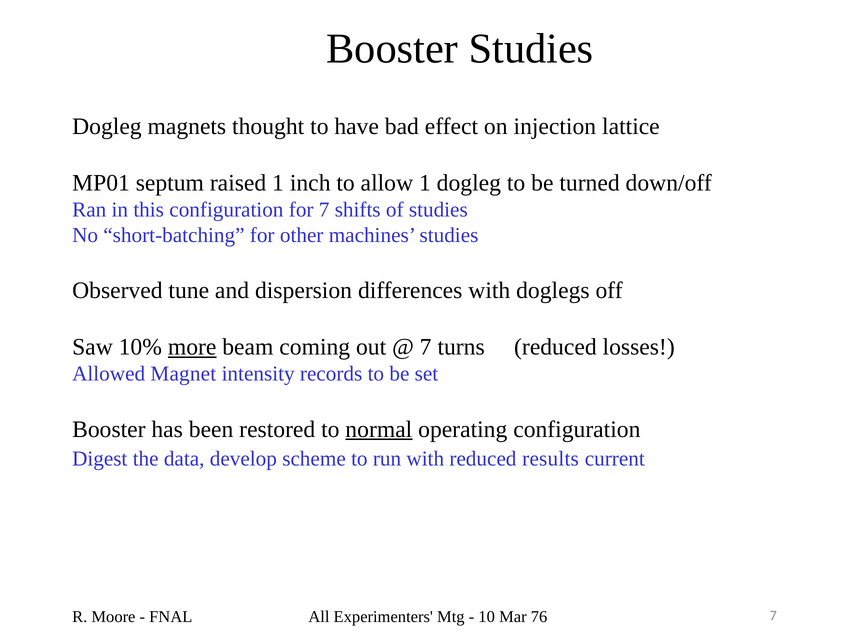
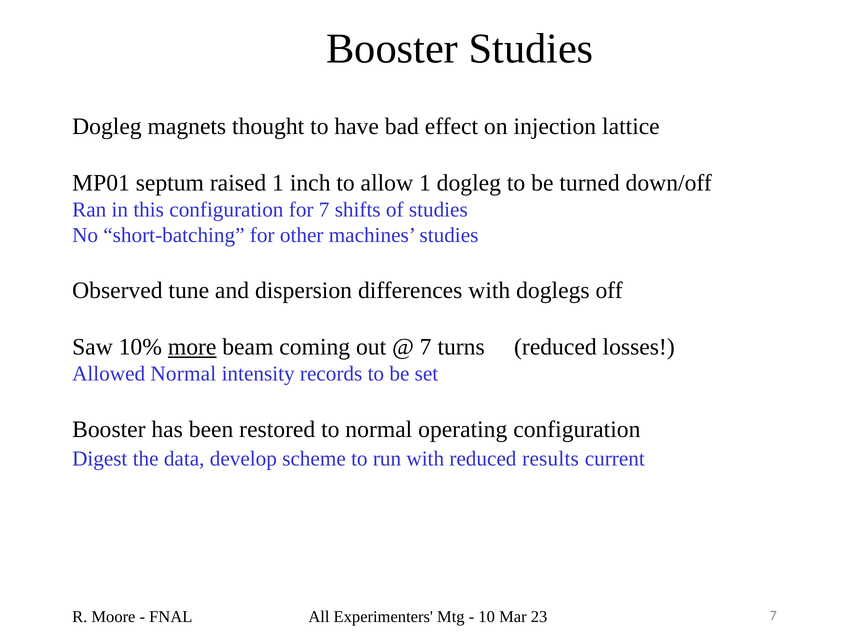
Allowed Magnet: Magnet -> Normal
normal at (379, 429) underline: present -> none
76: 76 -> 23
